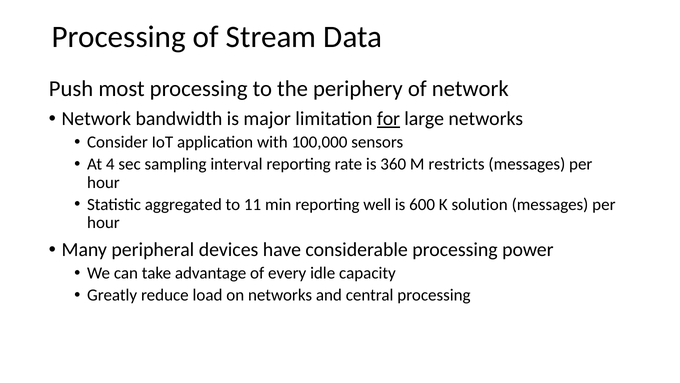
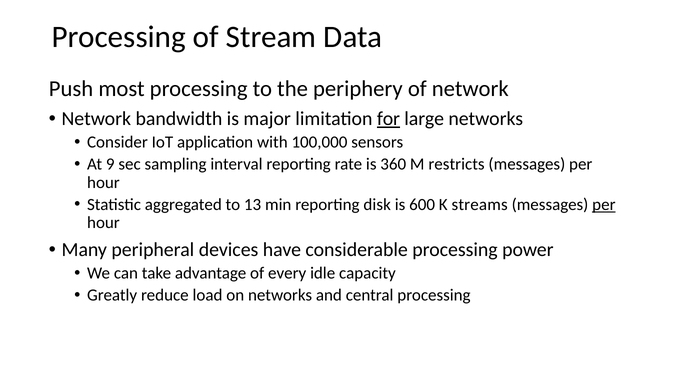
4: 4 -> 9
11: 11 -> 13
well: well -> disk
solution: solution -> streams
per at (604, 204) underline: none -> present
